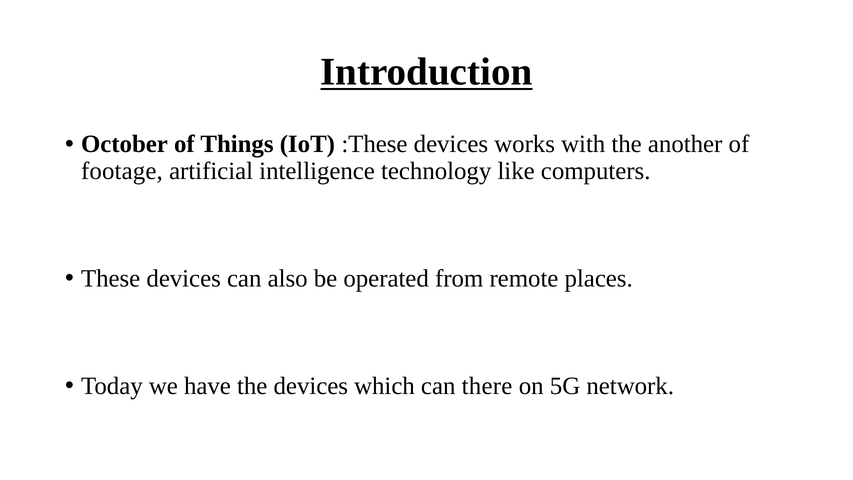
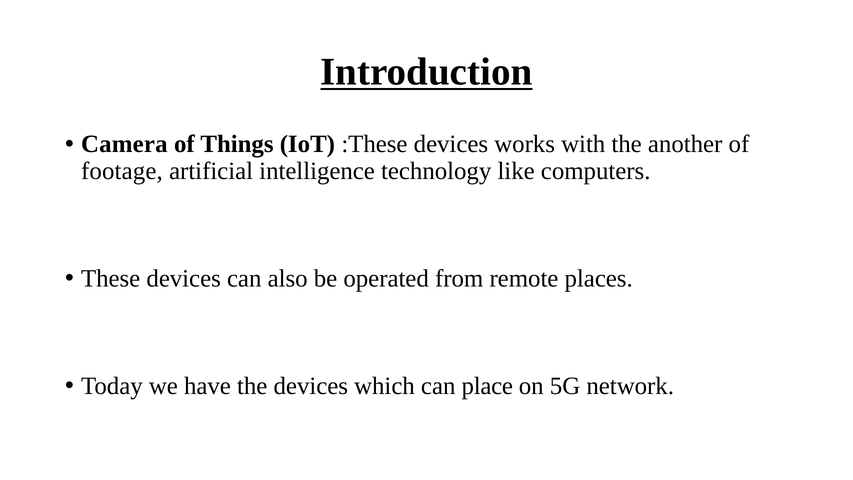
October: October -> Camera
there: there -> place
